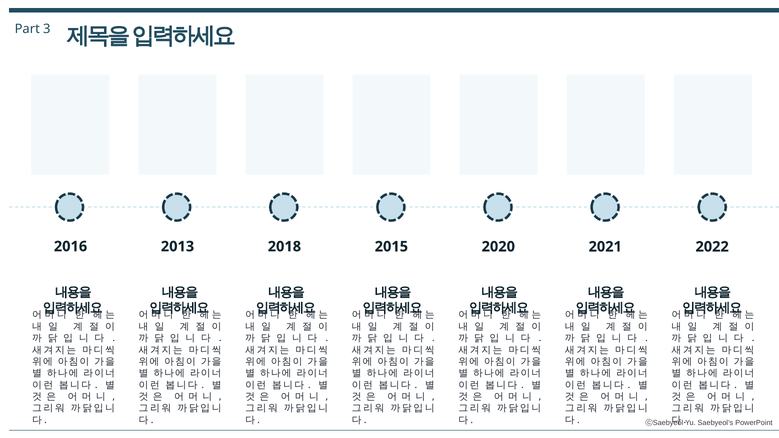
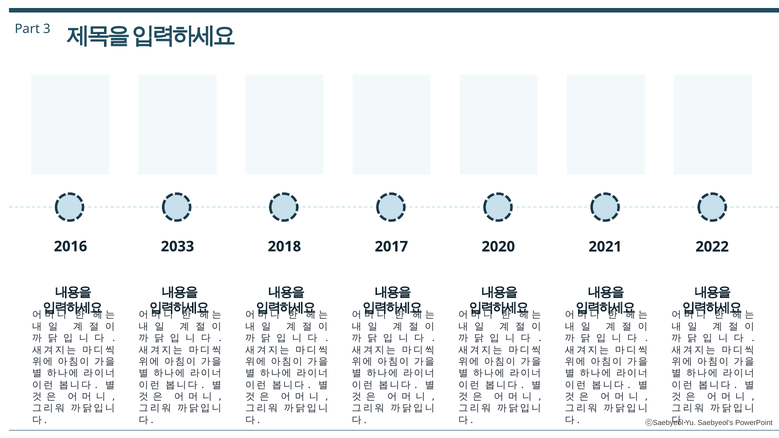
2013: 2013 -> 2033
2015: 2015 -> 2017
